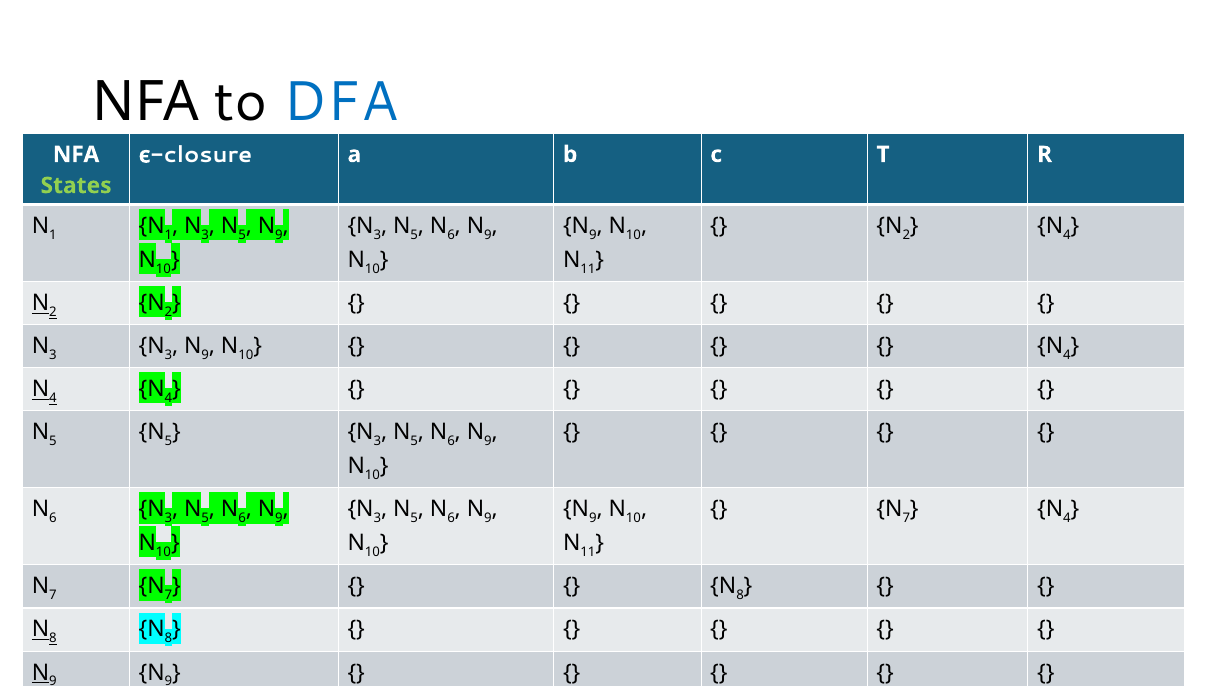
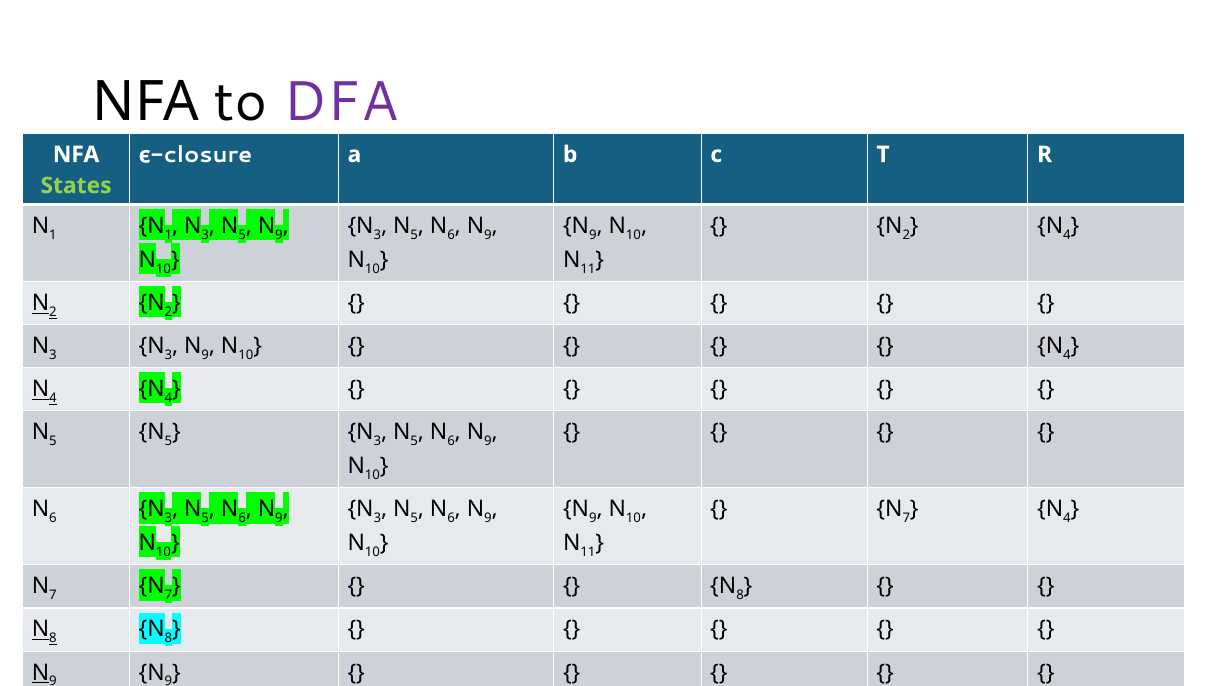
DFA colour: blue -> purple
